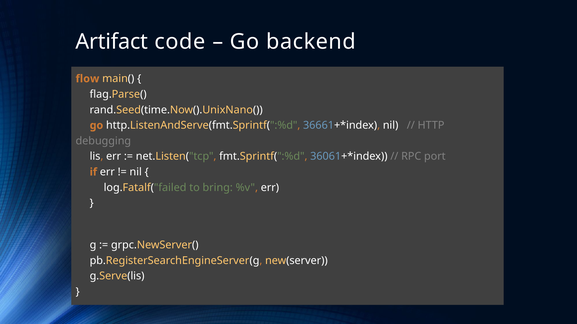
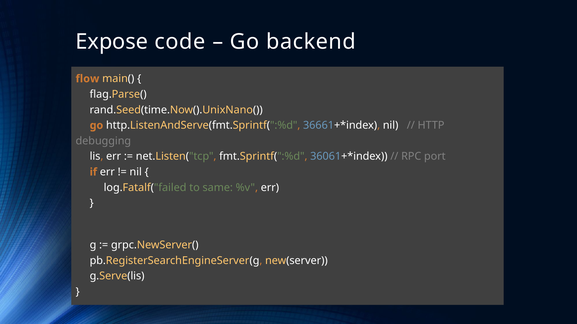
Artifact: Artifact -> Expose
bring: bring -> same
